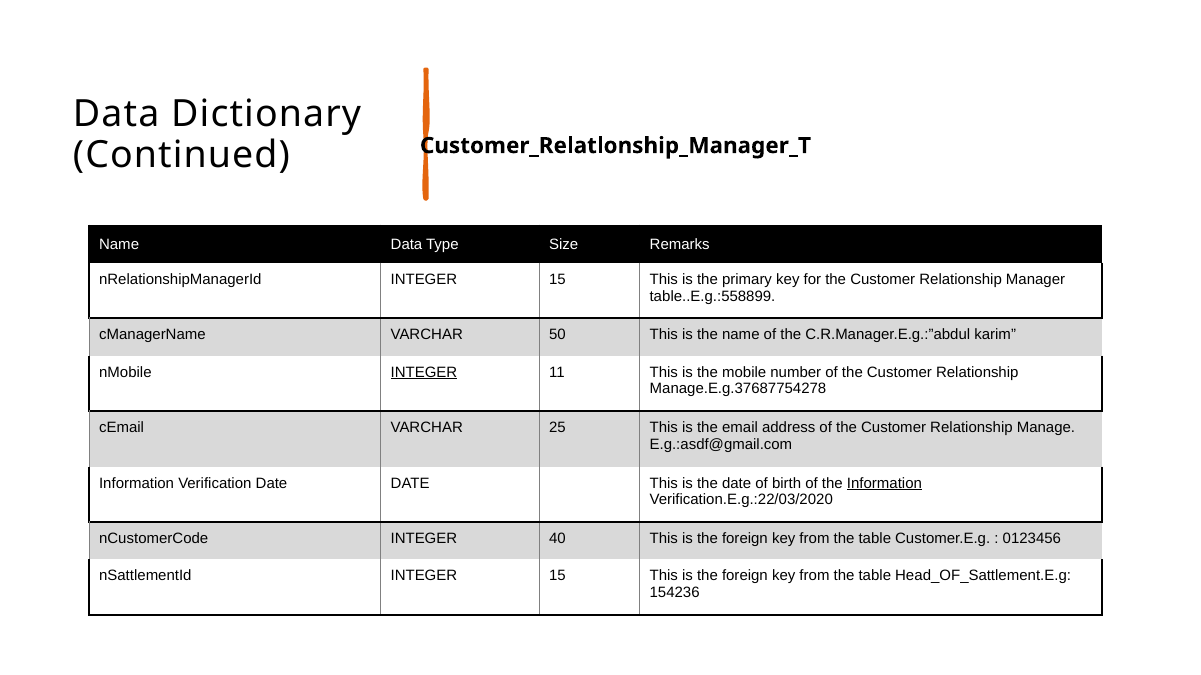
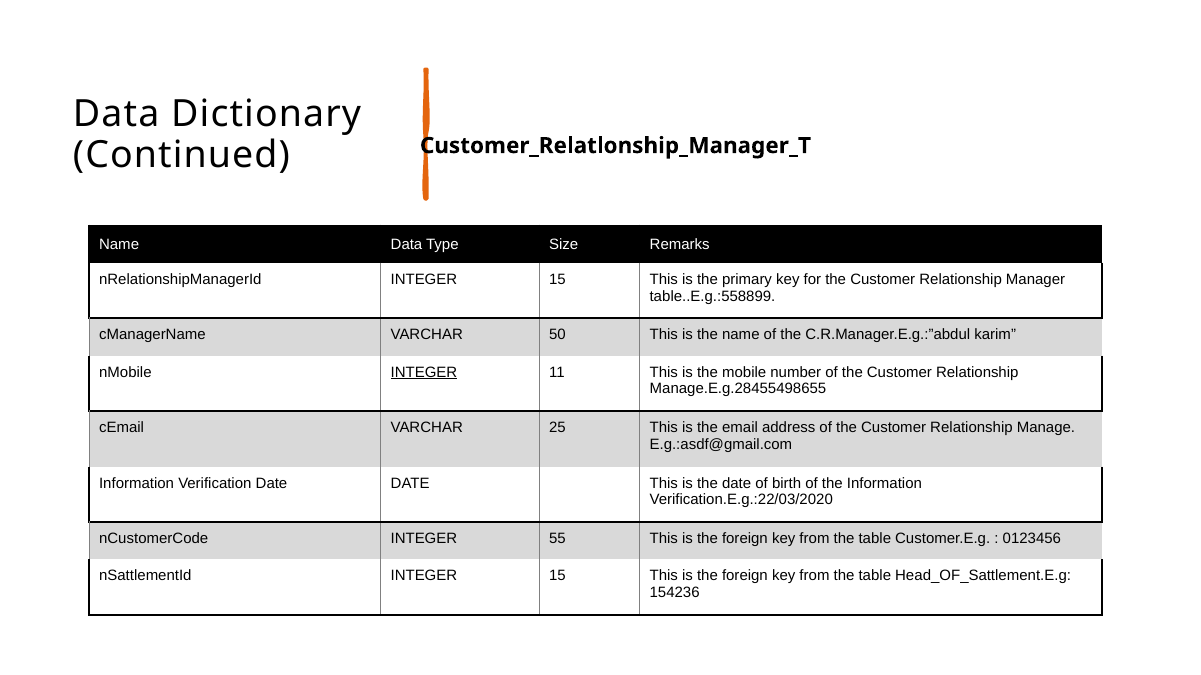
Manage.E.g.37687754278: Manage.E.g.37687754278 -> Manage.E.g.28455498655
Information at (884, 484) underline: present -> none
40: 40 -> 55
